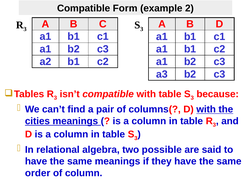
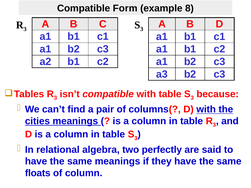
2: 2 -> 8
possible: possible -> perfectly
order: order -> floats
